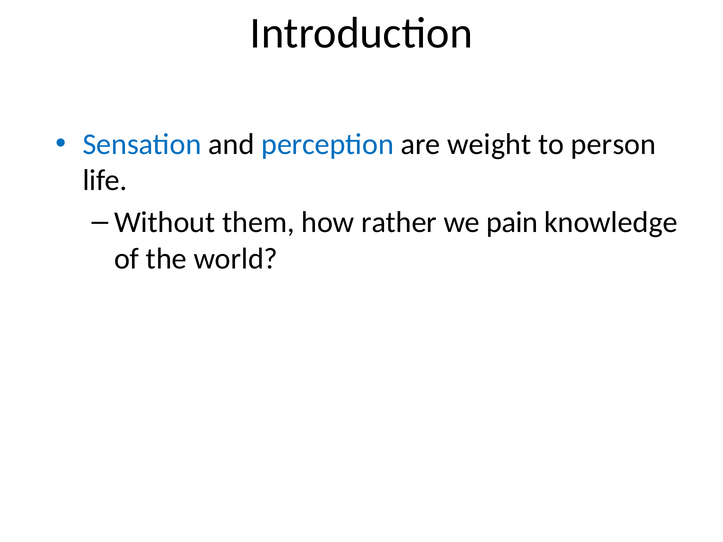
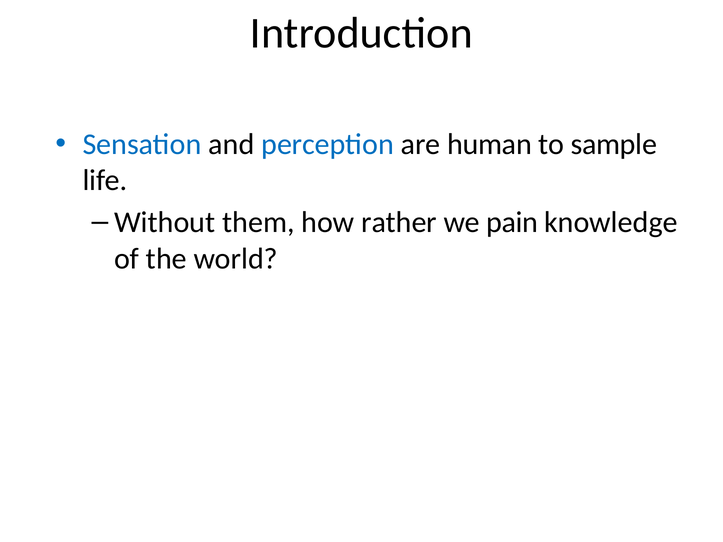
weight: weight -> human
person: person -> sample
